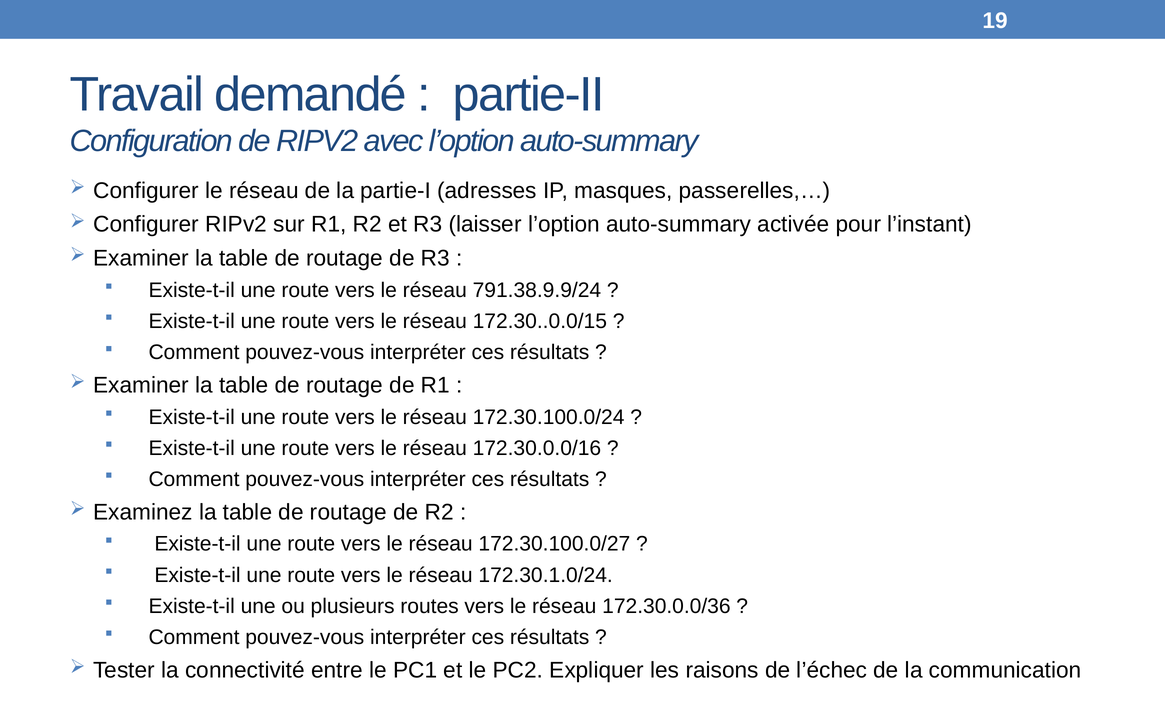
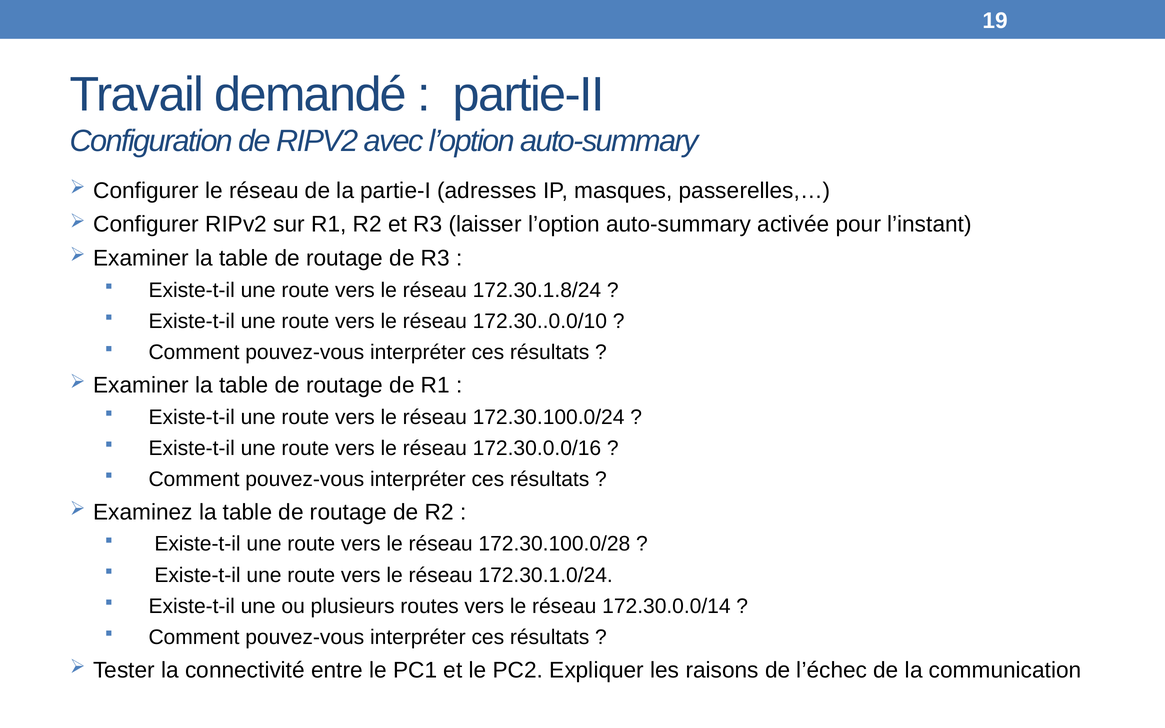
791.38.9.9/24: 791.38.9.9/24 -> 172.30.1.8/24
172.30..0.0/15: 172.30..0.0/15 -> 172.30..0.0/10
172.30.100.0/27: 172.30.100.0/27 -> 172.30.100.0/28
172.30.0.0/36: 172.30.0.0/36 -> 172.30.0.0/14
